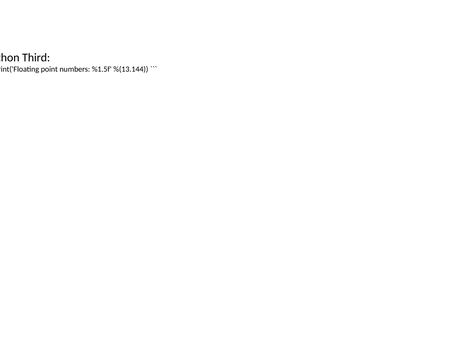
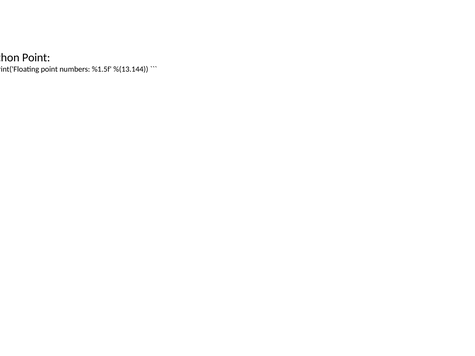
Third at (36, 58): Third -> Point
